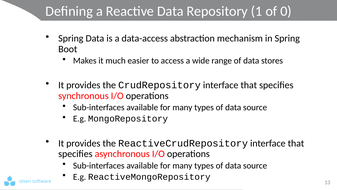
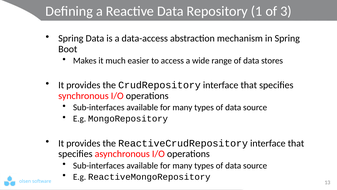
0: 0 -> 3
